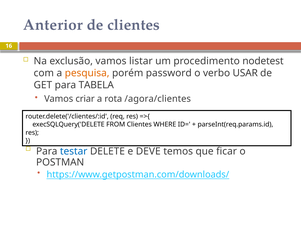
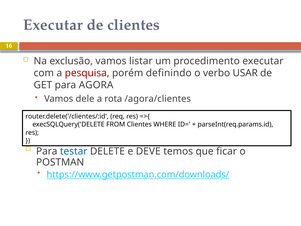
Anterior at (53, 25): Anterior -> Executar
procedimento nodetest: nodetest -> executar
pesquisa colour: orange -> red
password: password -> definindo
TABELA: TABELA -> AGORA
criar: criar -> dele
